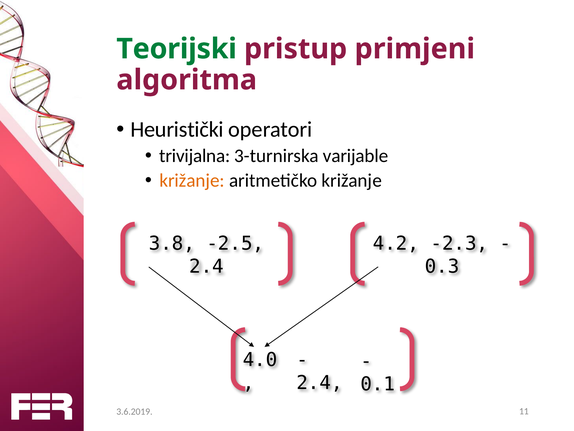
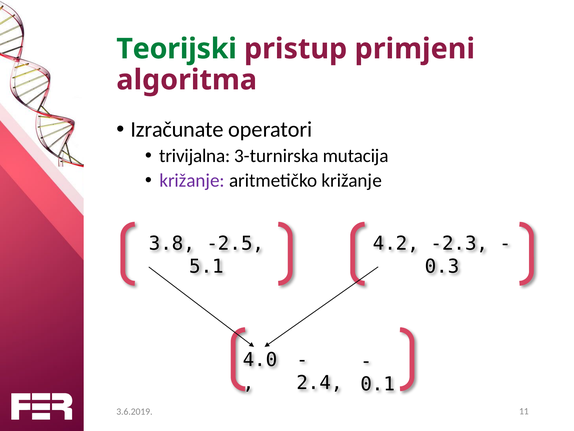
Heuristički: Heuristički -> Izračunate
varijable: varijable -> mutacija
križanje at (192, 180) colour: orange -> purple
2.4 at (206, 266): 2.4 -> 5.1
